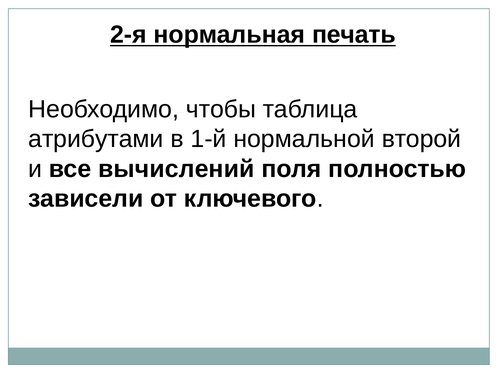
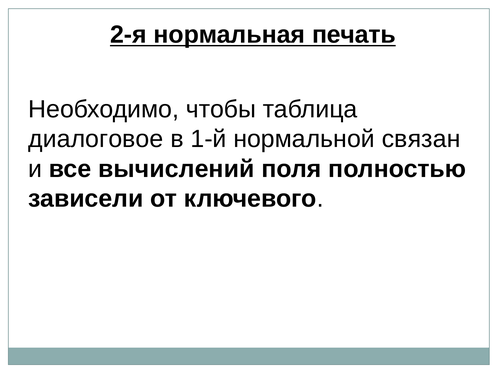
атрибутами: атрибутами -> диалоговое
второй: второй -> связан
